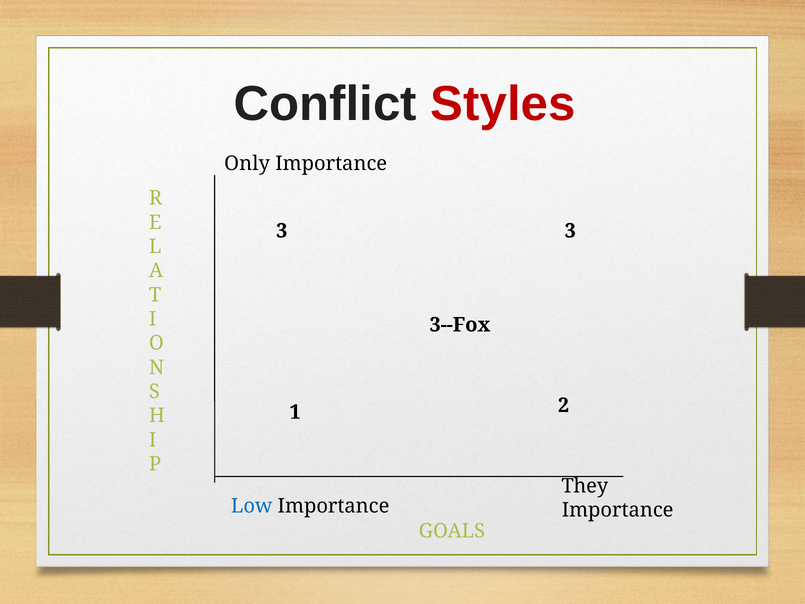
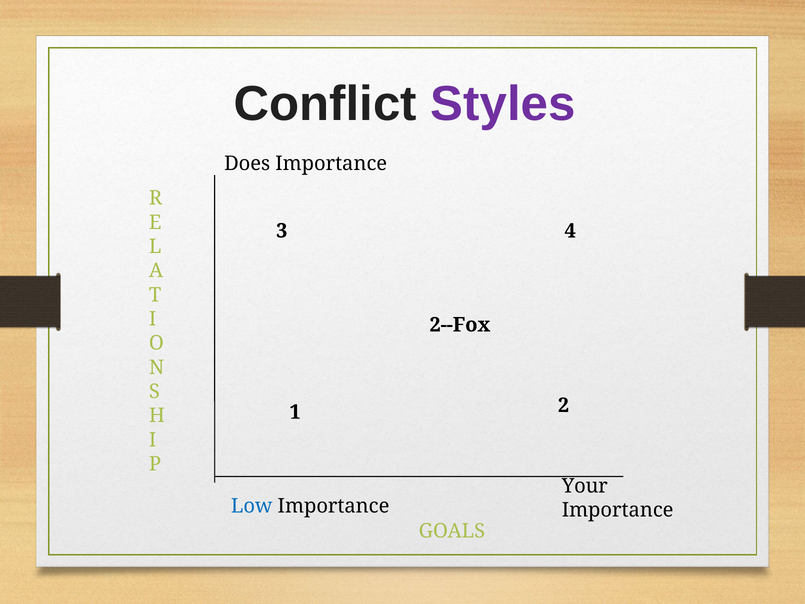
Styles colour: red -> purple
Only: Only -> Does
3 3: 3 -> 4
3--Fox: 3--Fox -> 2--Fox
They: They -> Your
